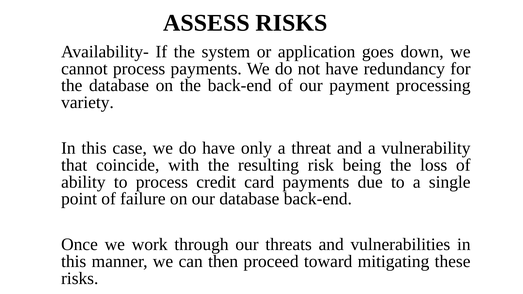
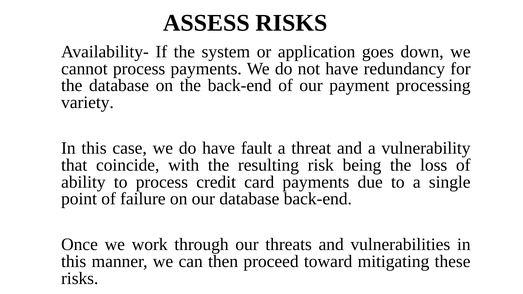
only: only -> fault
